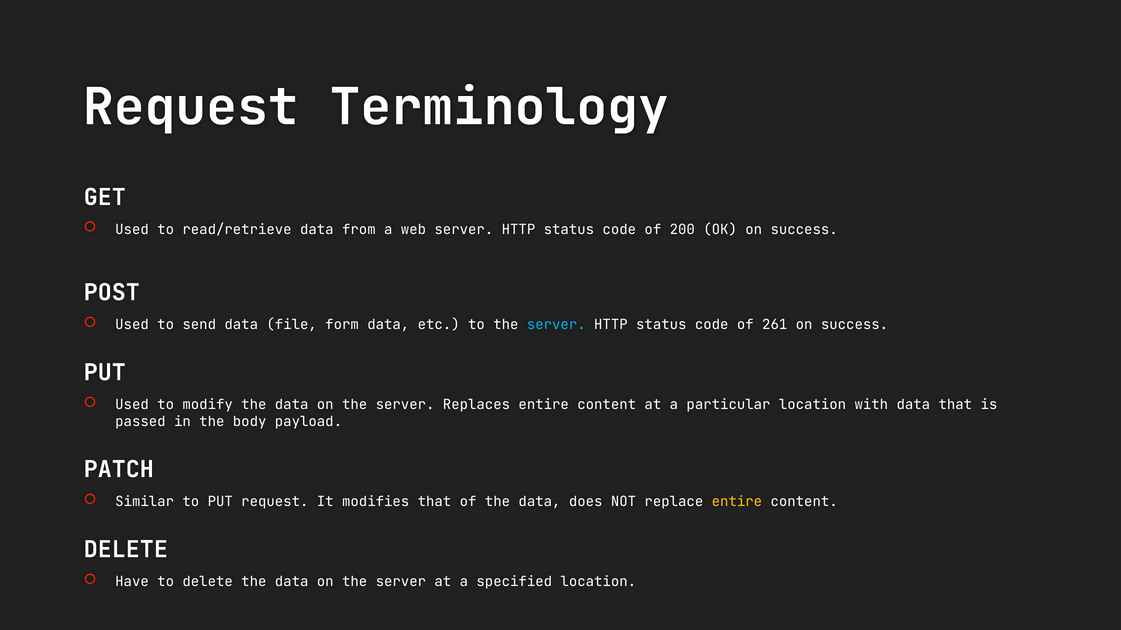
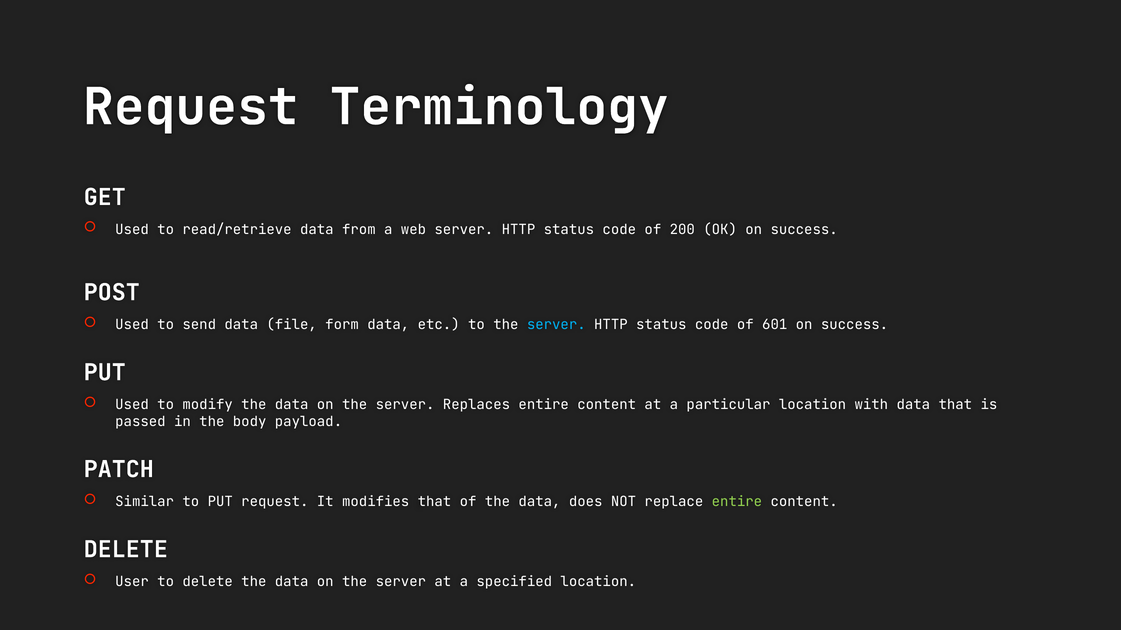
261: 261 -> 601
entire at (737, 502) colour: yellow -> light green
Have: Have -> User
